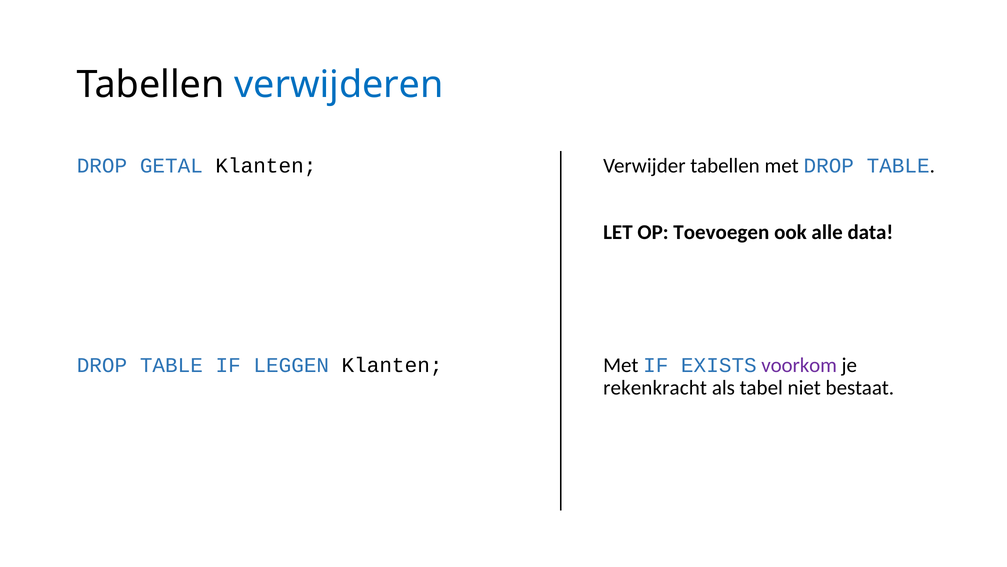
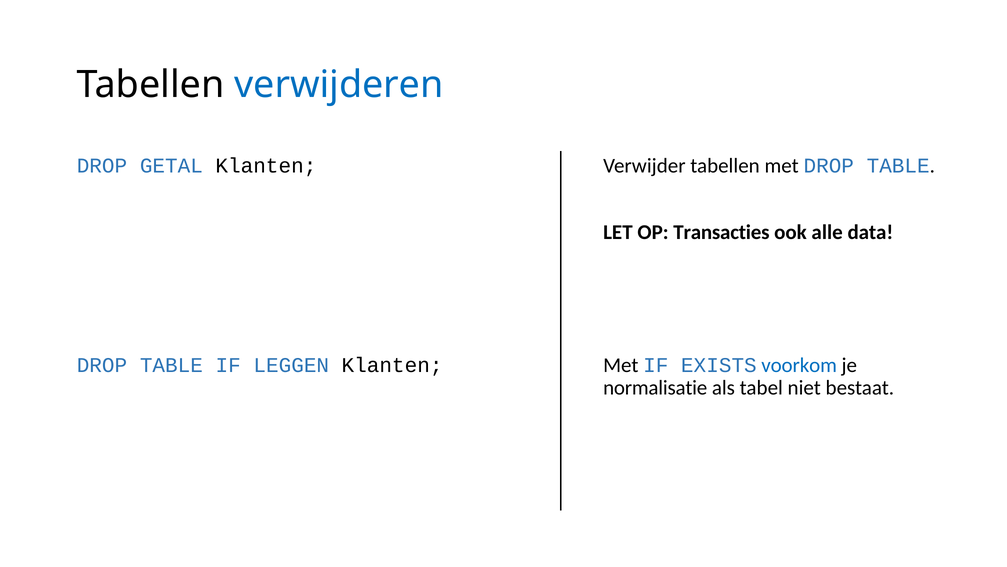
Toevoegen: Toevoegen -> Transacties
voorkom colour: purple -> blue
rekenkracht: rekenkracht -> normalisatie
